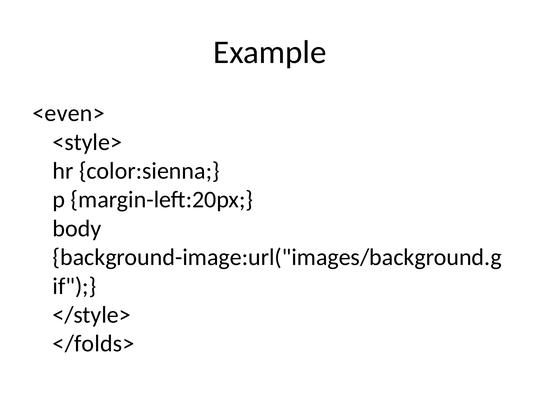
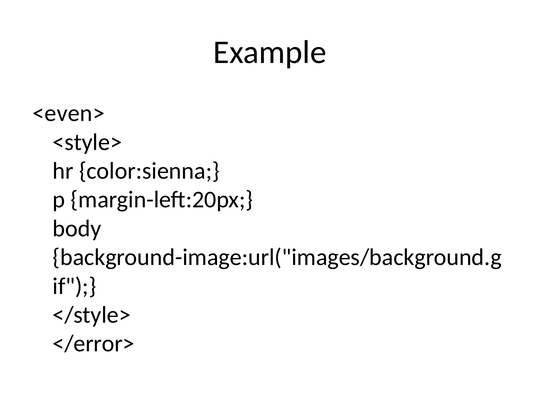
</folds>: </folds> -> </error>
